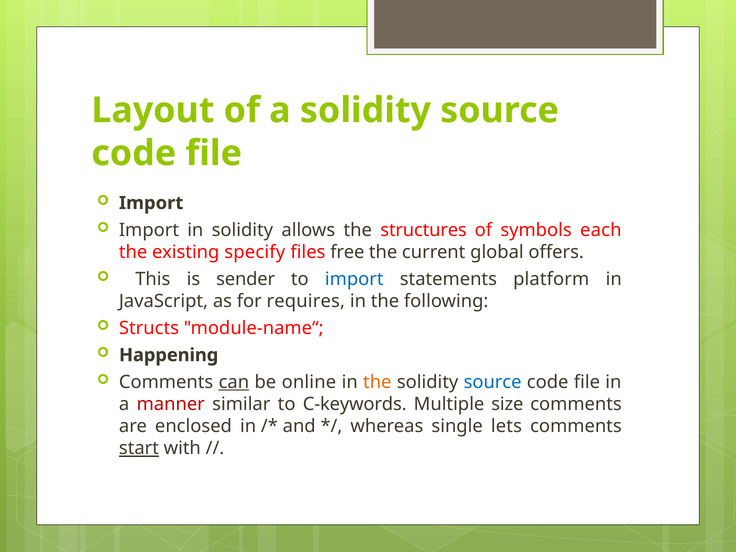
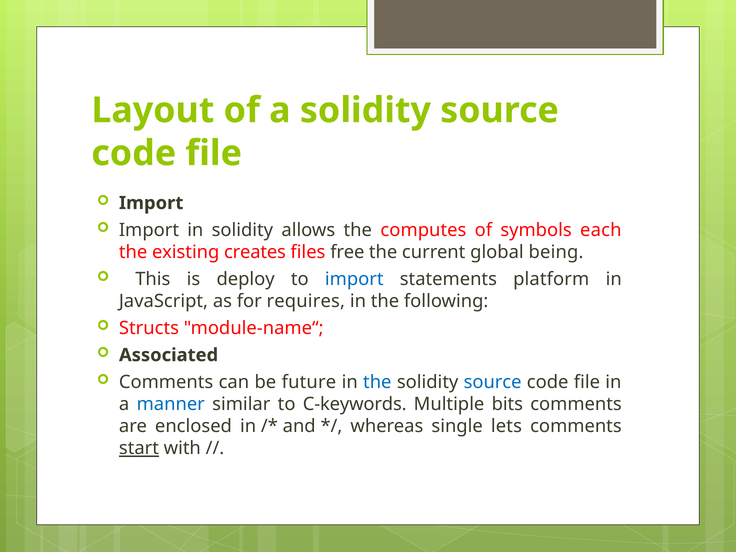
structures: structures -> computes
specify: specify -> creates
offers: offers -> being
sender: sender -> deploy
Happening: Happening -> Associated
can underline: present -> none
online: online -> future
the at (377, 382) colour: orange -> blue
manner colour: red -> blue
size: size -> bits
